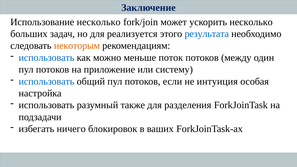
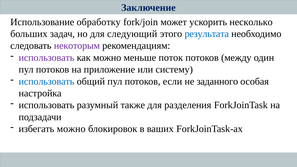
Использование несколько: несколько -> обработку
реализуется: реализуется -> следующий
некоторым colour: orange -> purple
использовать at (47, 58) colour: blue -> purple
интуиция: интуиция -> заданного
избегать ничего: ничего -> можно
